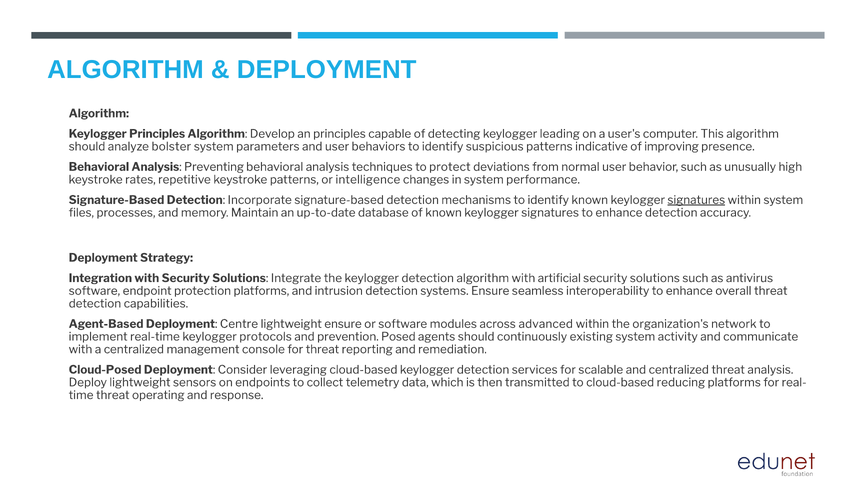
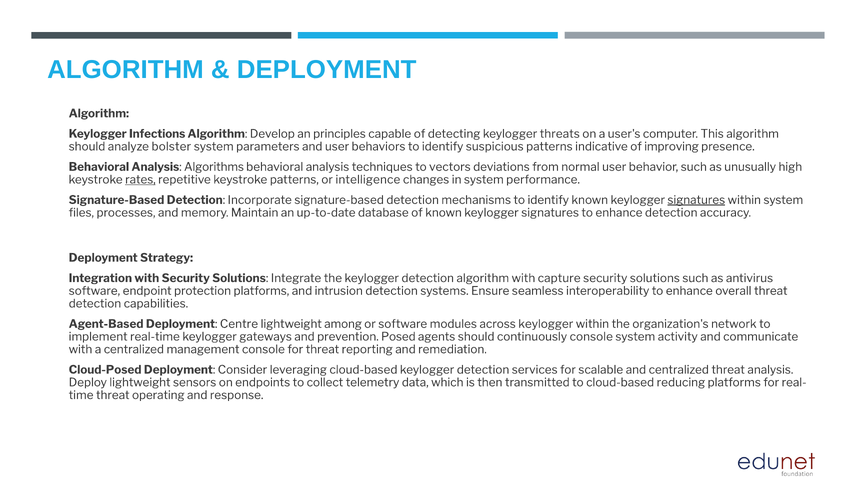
Keylogger Principles: Principles -> Infections
leading: leading -> threats
Preventing: Preventing -> Algorithms
protect: protect -> vectors
rates underline: none -> present
artificial: artificial -> capture
lightweight ensure: ensure -> among
across advanced: advanced -> keylogger
protocols: protocols -> gateways
continuously existing: existing -> console
